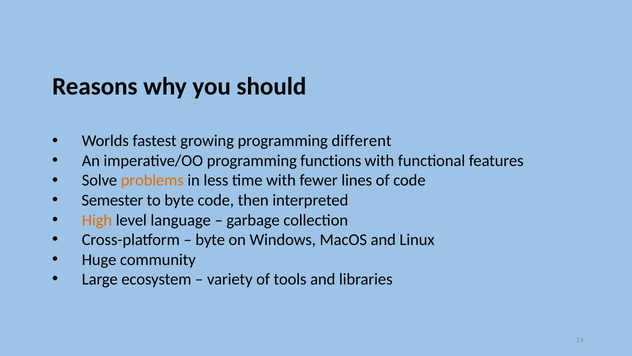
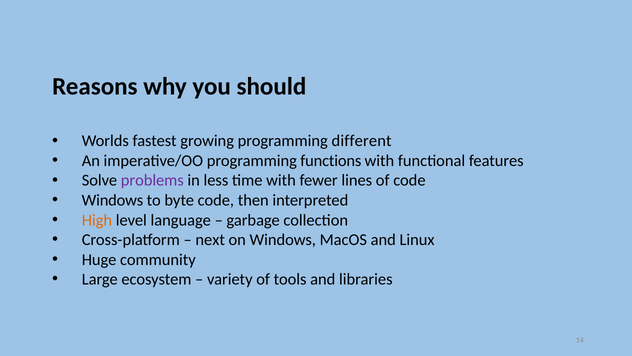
problems colour: orange -> purple
Semester at (112, 200): Semester -> Windows
byte at (210, 240): byte -> next
